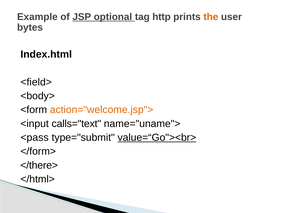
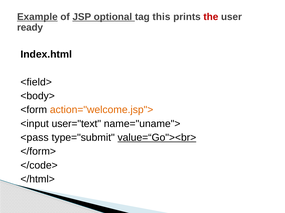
Example underline: none -> present
http: http -> this
the colour: orange -> red
bytes: bytes -> ready
calls="text: calls="text -> user="text
</there>: </there> -> </code>
